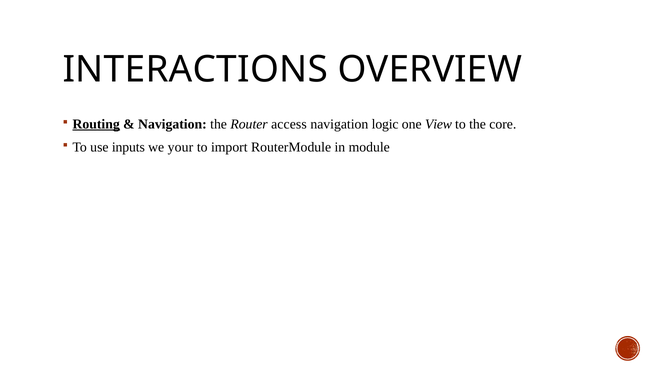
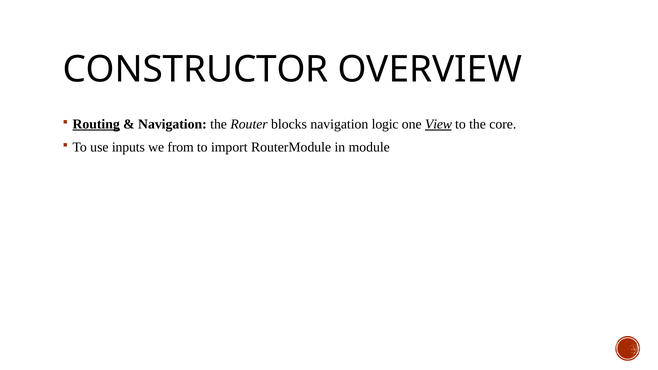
INTERACTIONS: INTERACTIONS -> CONSTRUCTOR
access: access -> blocks
View underline: none -> present
your: your -> from
